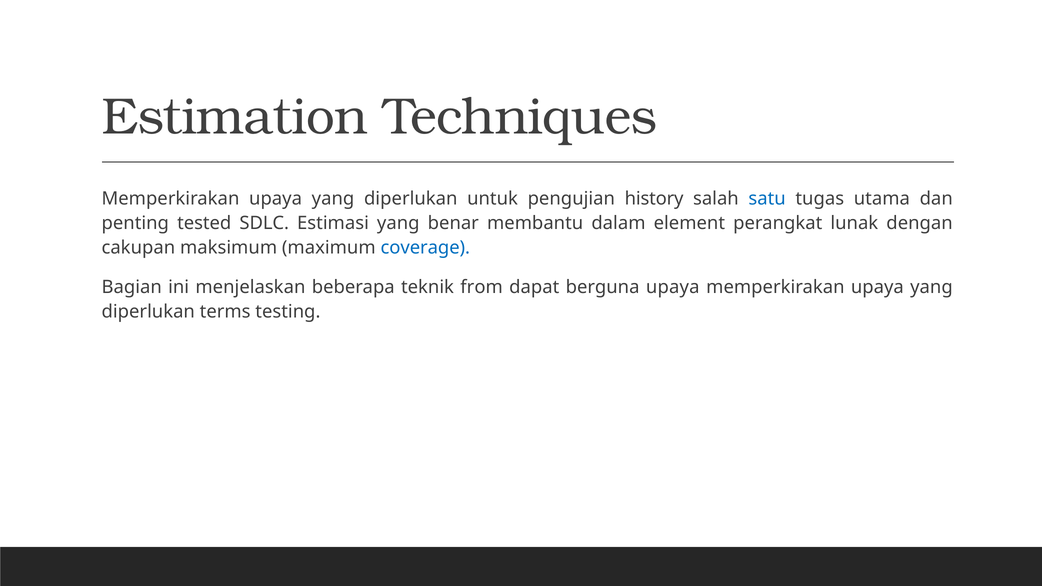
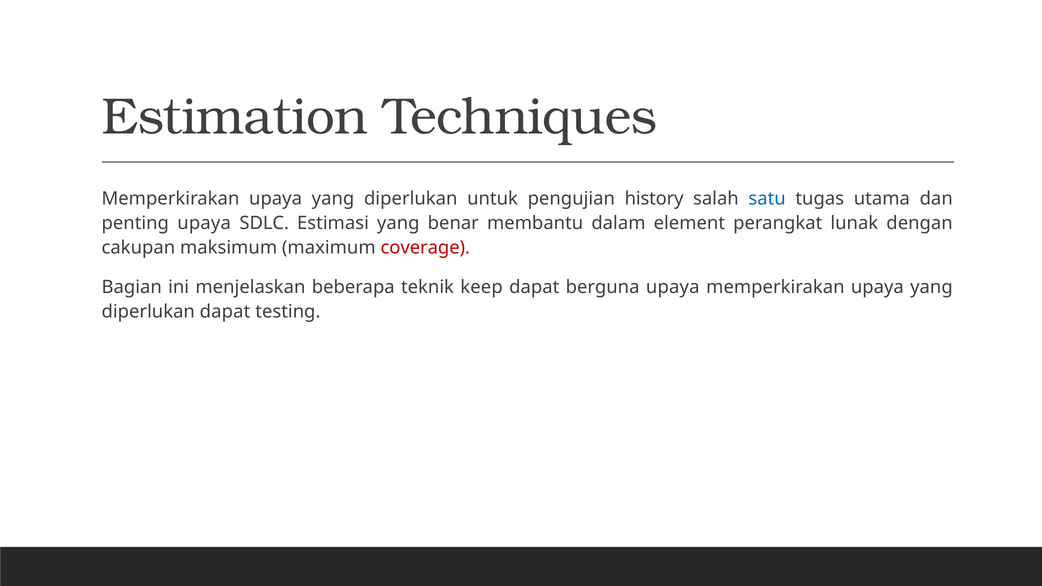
penting tested: tested -> upaya
coverage colour: blue -> red
from: from -> keep
diperlukan terms: terms -> dapat
